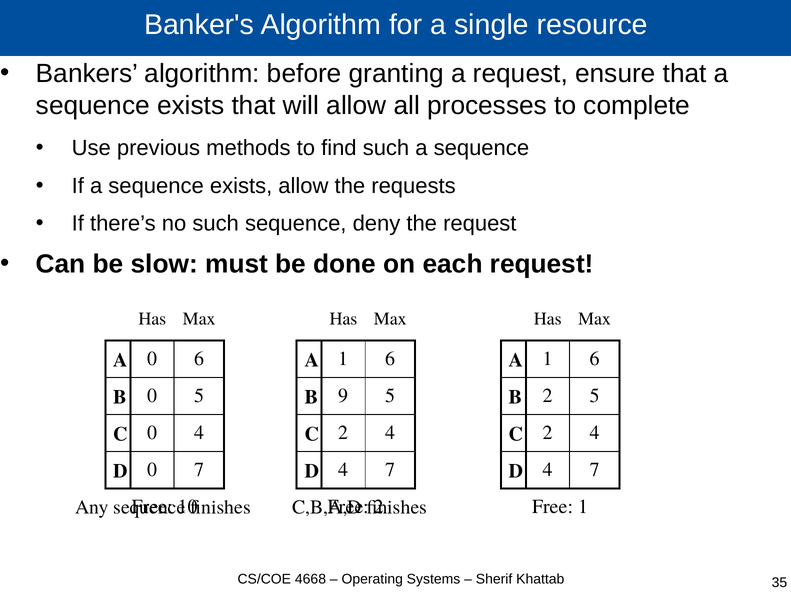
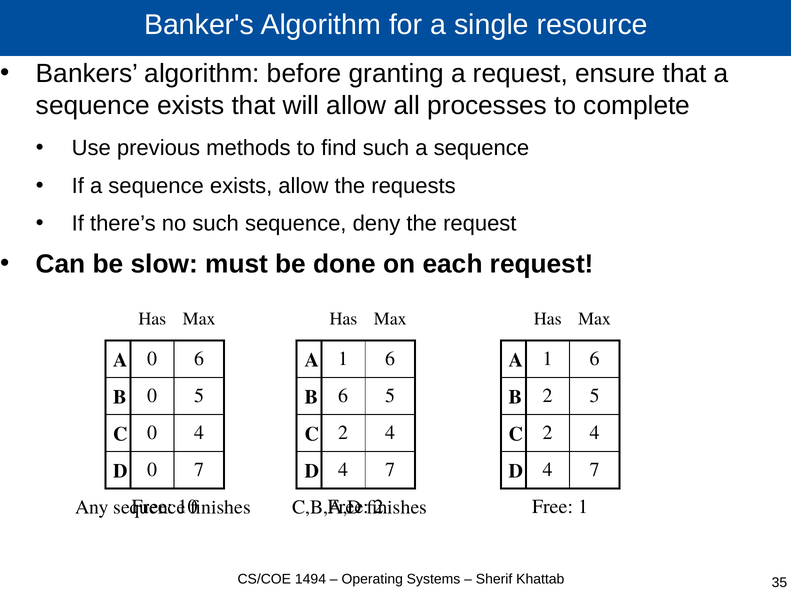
B 9: 9 -> 6
4668: 4668 -> 1494
